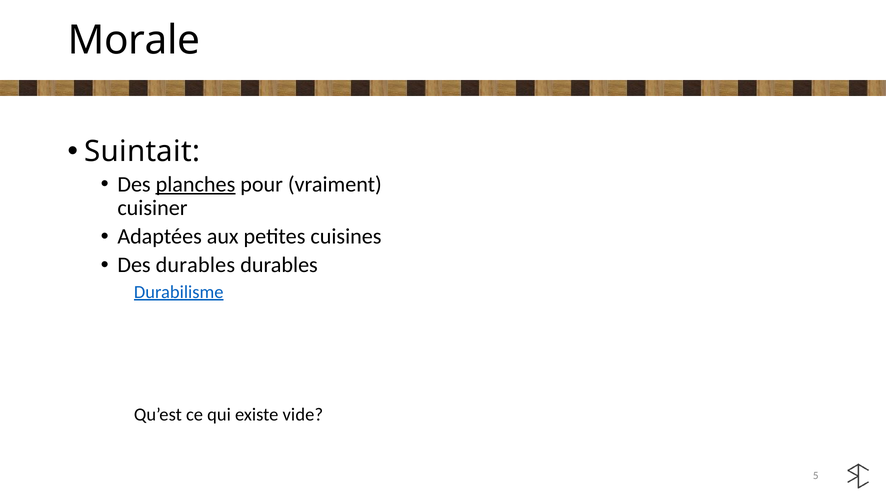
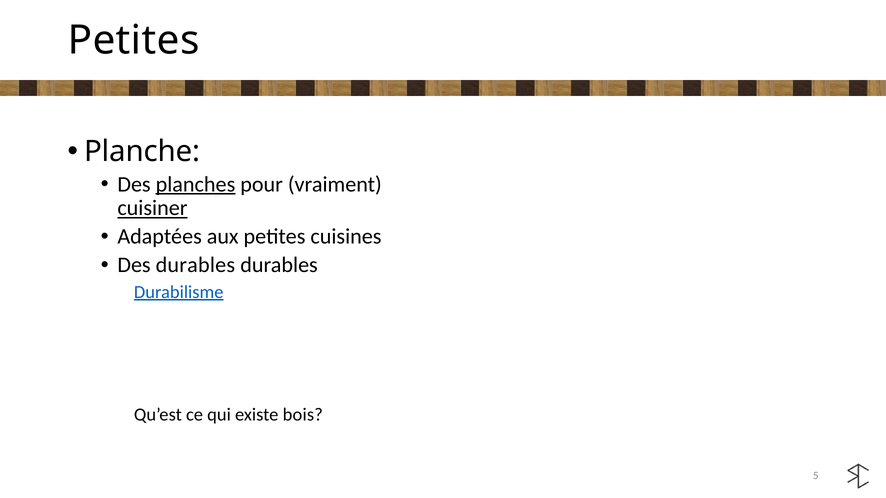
Morale at (134, 40): Morale -> Petites
Suintait: Suintait -> Planche
cuisiner underline: none -> present
vide: vide -> bois
